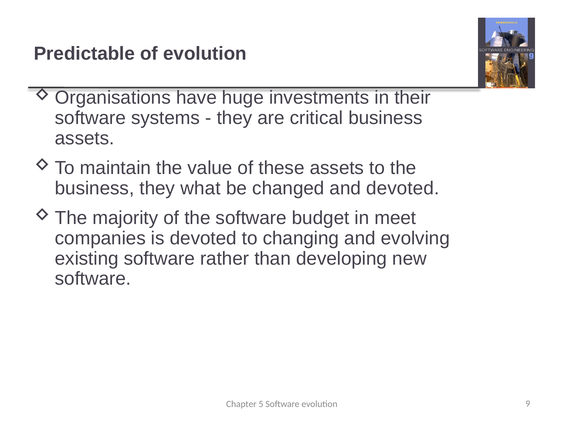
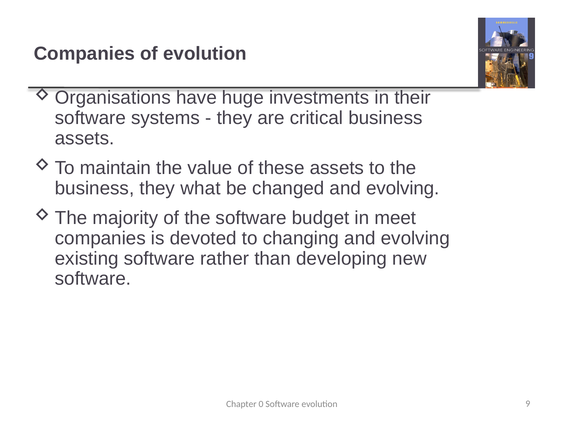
Predictable at (84, 53): Predictable -> Companies
changed and devoted: devoted -> evolving
5: 5 -> 0
